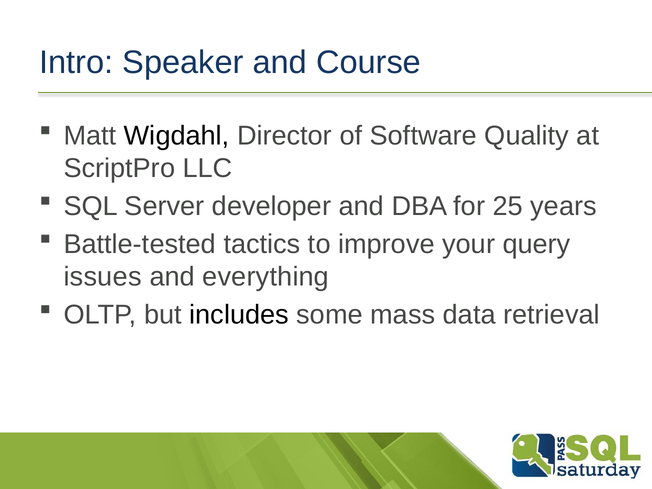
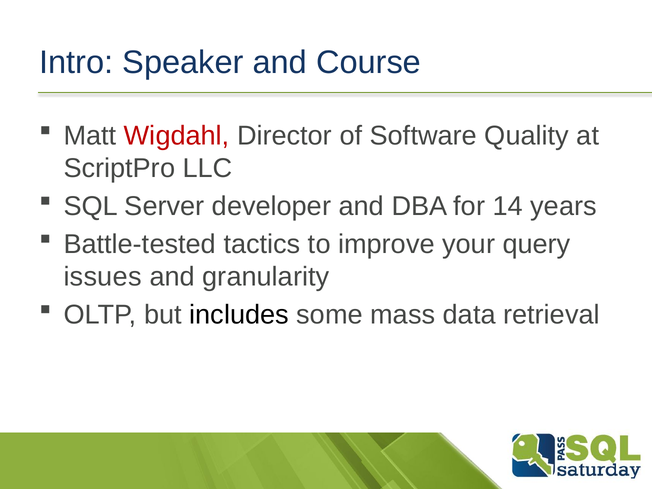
Wigdahl colour: black -> red
25: 25 -> 14
everything: everything -> granularity
